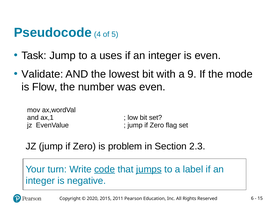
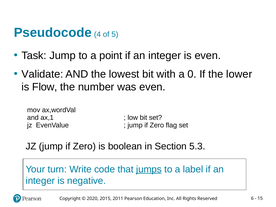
uses: uses -> point
9: 9 -> 0
mode: mode -> lower
problem: problem -> boolean
2.3: 2.3 -> 5.3
code underline: present -> none
